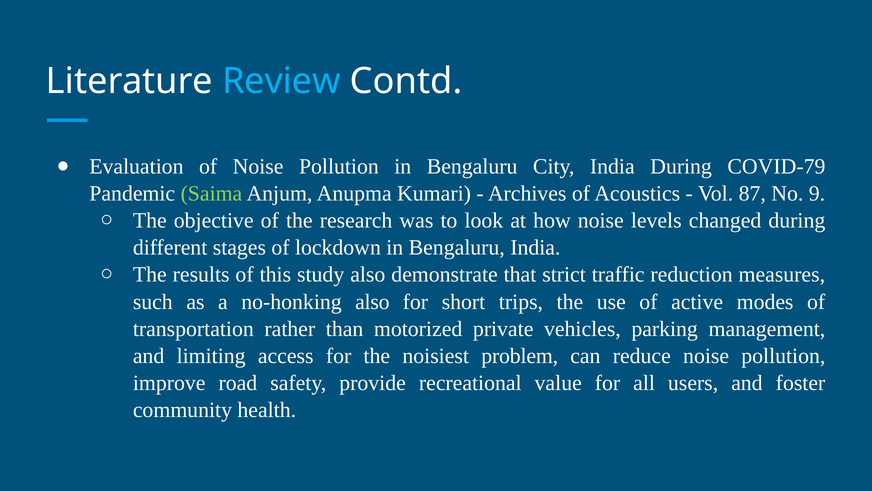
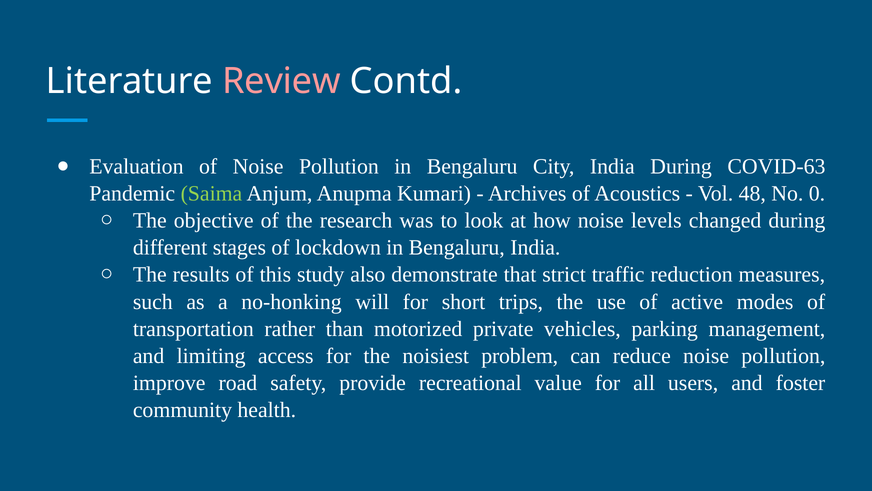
Review colour: light blue -> pink
COVID-79: COVID-79 -> COVID-63
87: 87 -> 48
9: 9 -> 0
no-honking also: also -> will
